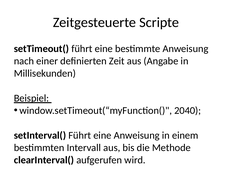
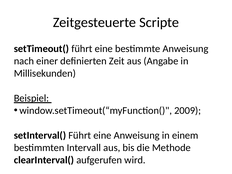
2040: 2040 -> 2009
